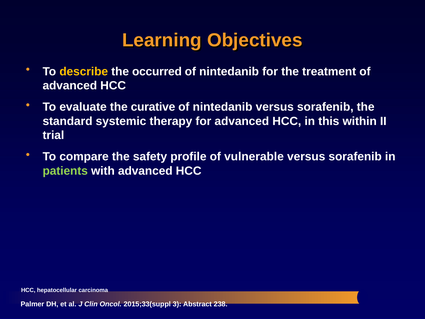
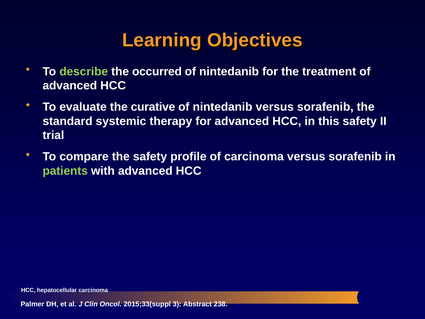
describe colour: yellow -> light green
this within: within -> safety
of vulnerable: vulnerable -> carcinoma
